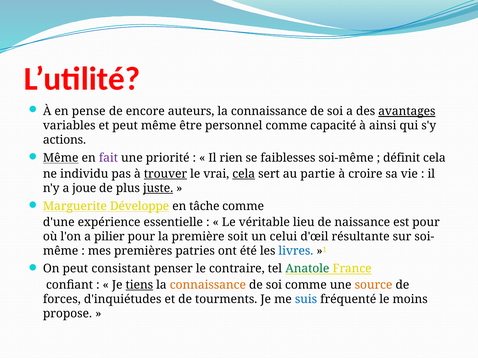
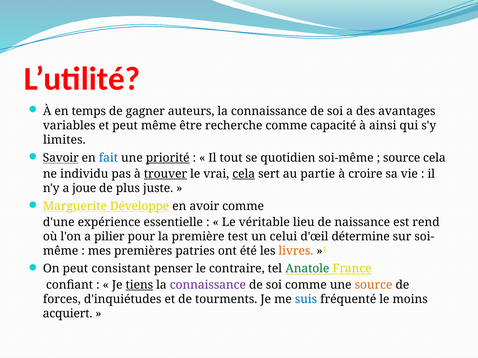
pense: pense -> temps
encore: encore -> gagner
avantages underline: present -> none
personnel: personnel -> recherche
actions: actions -> limites
Même at (61, 158): Même -> Savoir
fait colour: purple -> blue
priorité underline: none -> present
rien: rien -> tout
faiblesses: faiblesses -> quotidien
définit at (402, 158): définit -> source
juste underline: present -> none
tâche: tâche -> avoir
est pour: pour -> rend
soit: soit -> test
résultante: résultante -> détermine
livres colour: blue -> orange
connaissance at (208, 285) colour: orange -> purple
propose: propose -> acquiert
